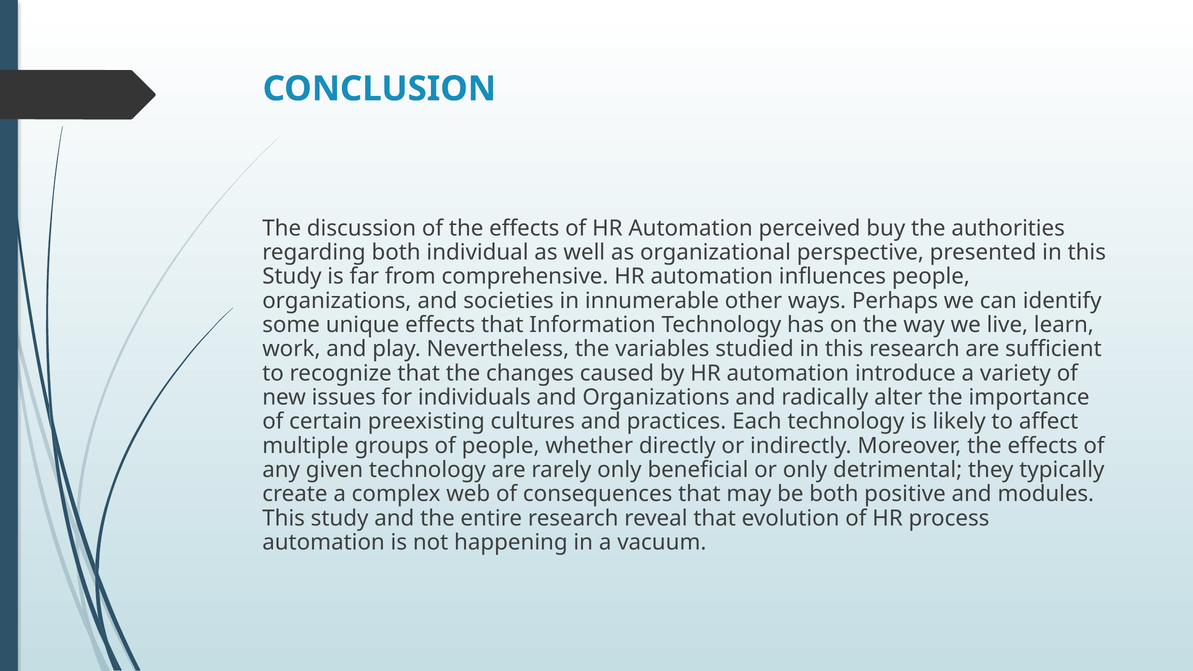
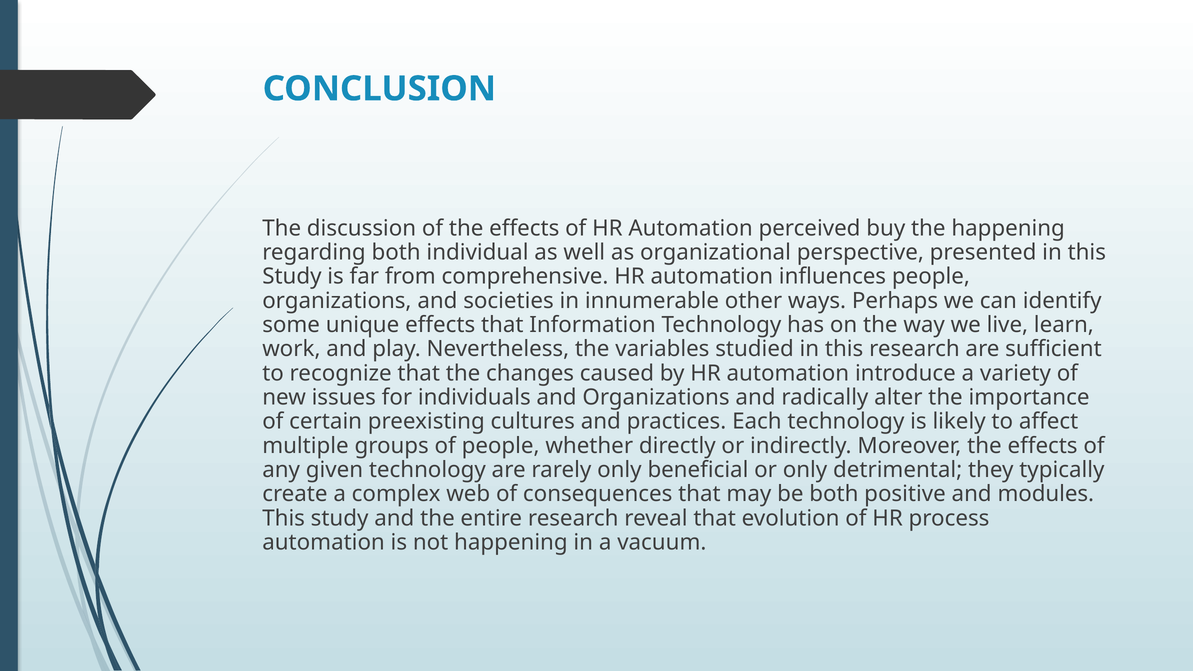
the authorities: authorities -> happening
